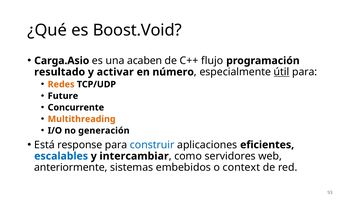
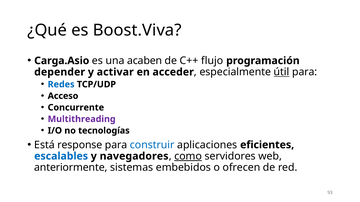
Boost.Void: Boost.Void -> Boost.Viva
resultado: resultado -> depender
número: número -> acceder
Redes colour: orange -> blue
Future: Future -> Acceso
Multithreading colour: orange -> purple
generación: generación -> tecnologías
intercambiar: intercambiar -> navegadores
como underline: none -> present
context: context -> ofrecen
